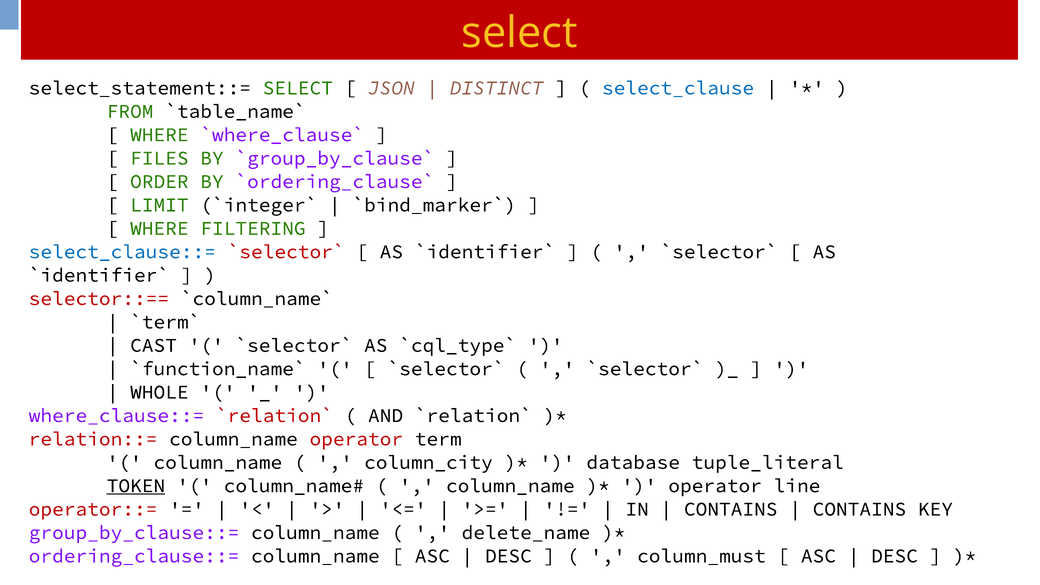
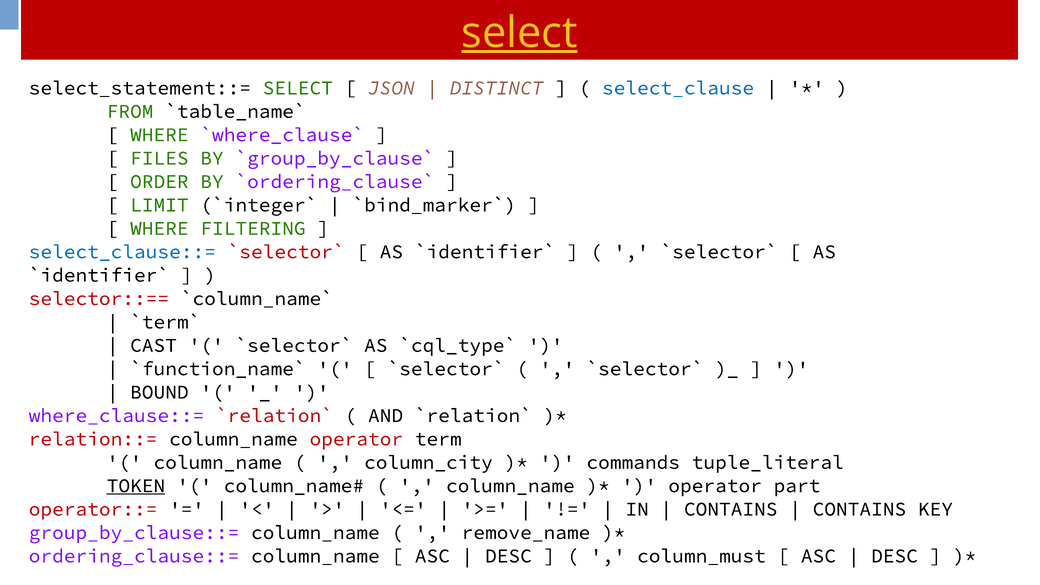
select at (520, 33) underline: none -> present
WHOLE: WHOLE -> BOUND
database: database -> commands
line: line -> part
delete_name: delete_name -> remove_name
